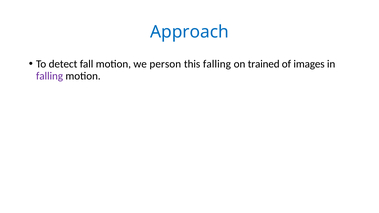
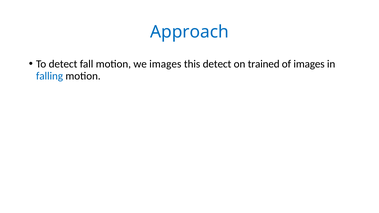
we person: person -> images
this falling: falling -> detect
falling at (50, 76) colour: purple -> blue
